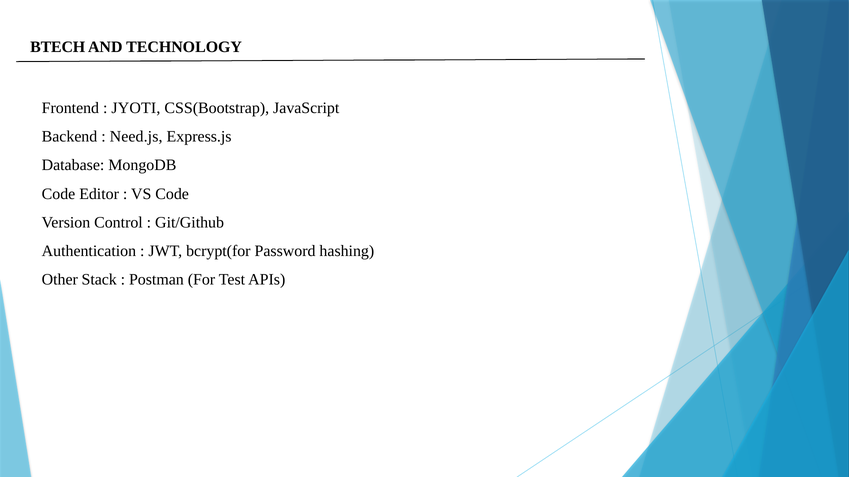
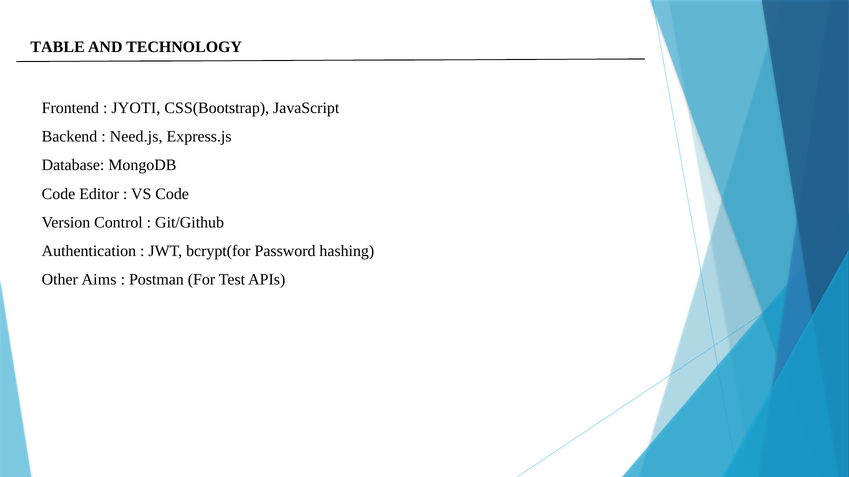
BTECH: BTECH -> TABLE
Stack: Stack -> Aims
